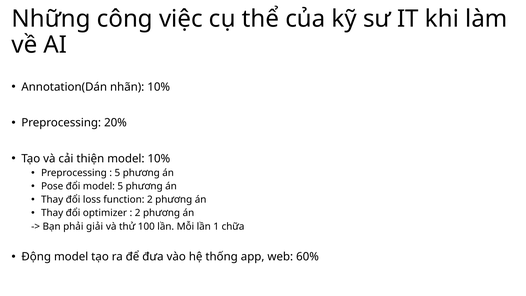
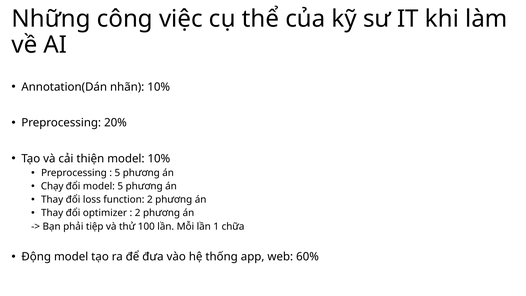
Pose: Pose -> Chạy
giải: giải -> tiệp
